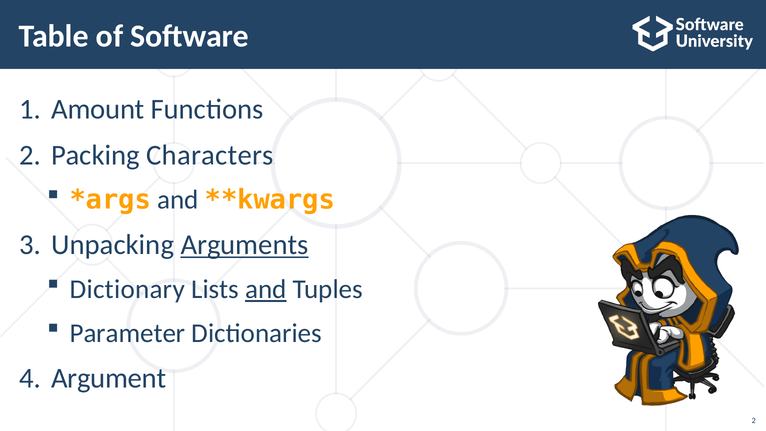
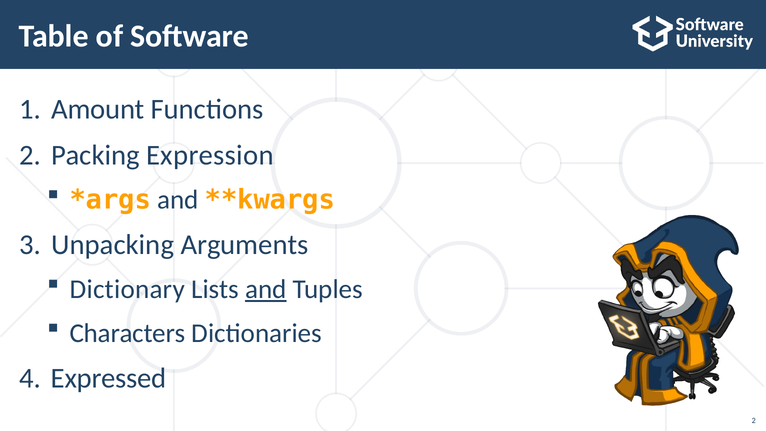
Characters: Characters -> Expression
Arguments underline: present -> none
Parameter: Parameter -> Characters
Argument: Argument -> Expressed
